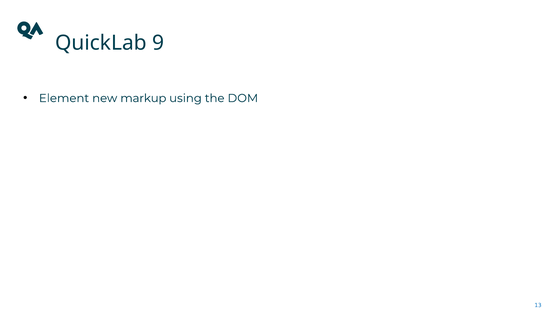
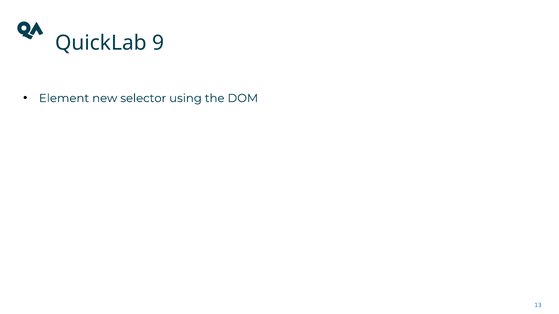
markup: markup -> selector
